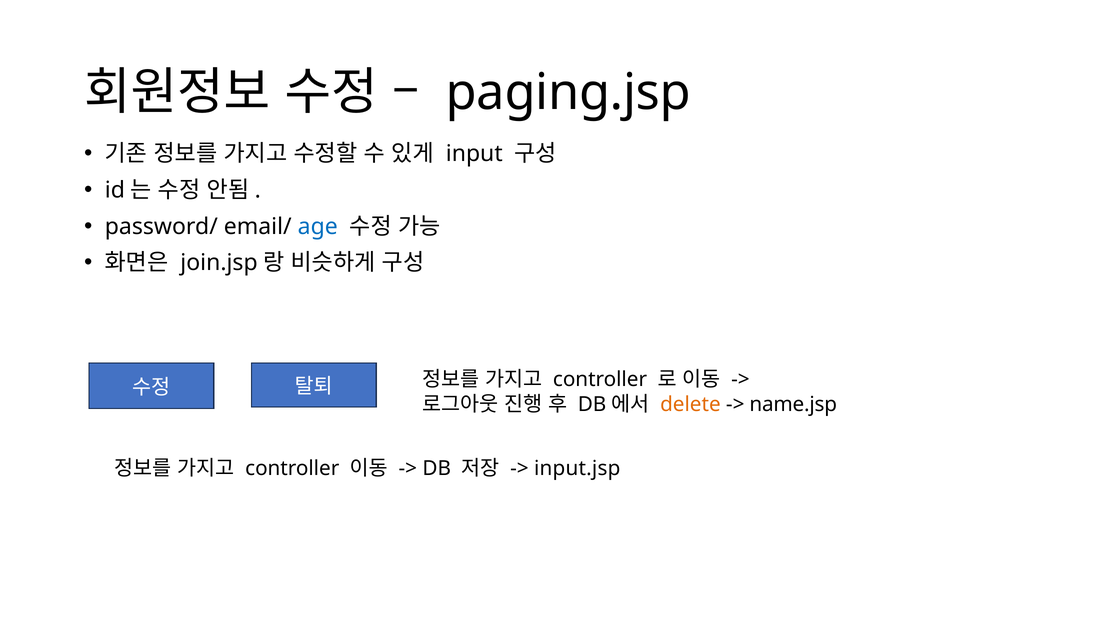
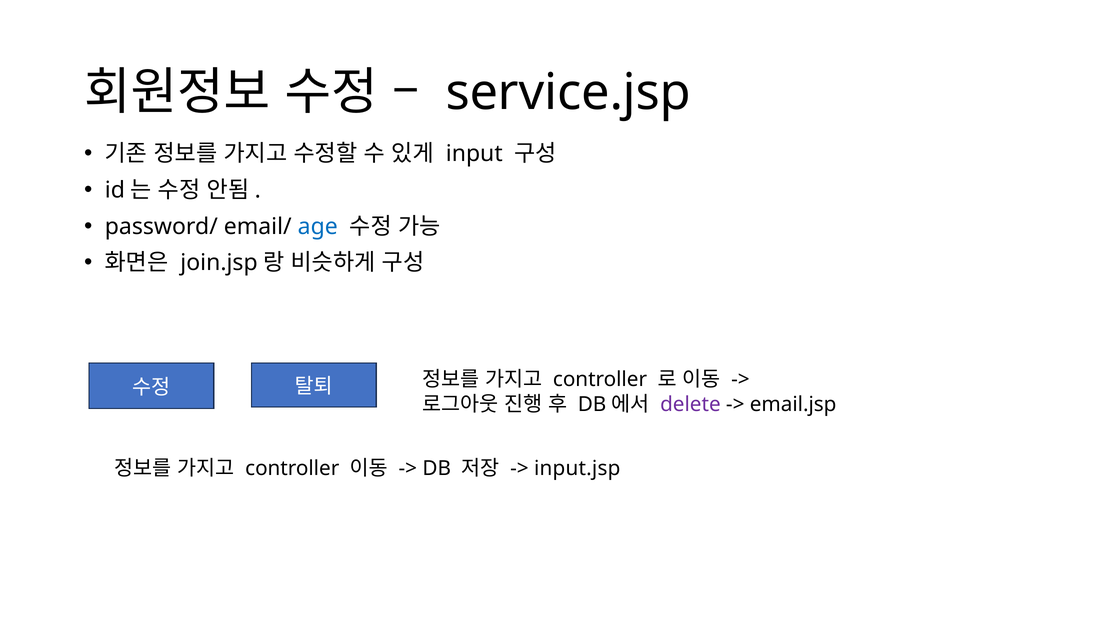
paging.jsp: paging.jsp -> service.jsp
delete colour: orange -> purple
name.jsp: name.jsp -> email.jsp
